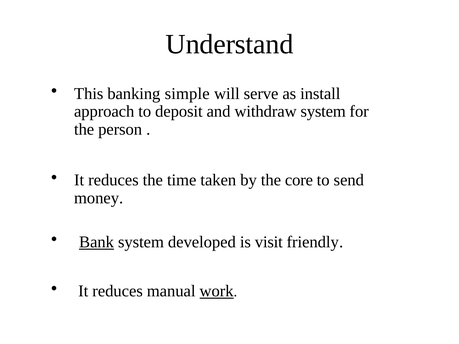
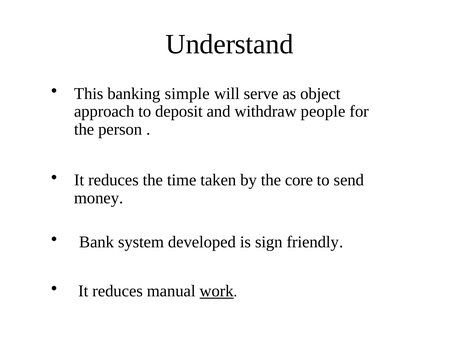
install: install -> object
withdraw system: system -> people
Bank underline: present -> none
visit: visit -> sign
